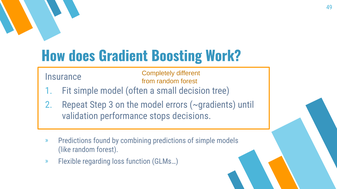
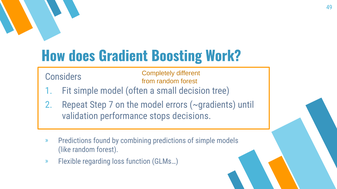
Insurance: Insurance -> Considers
3: 3 -> 7
